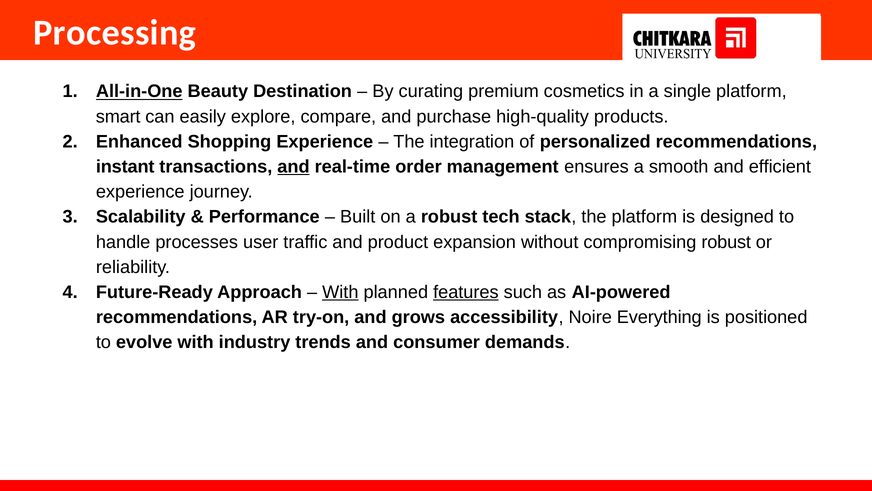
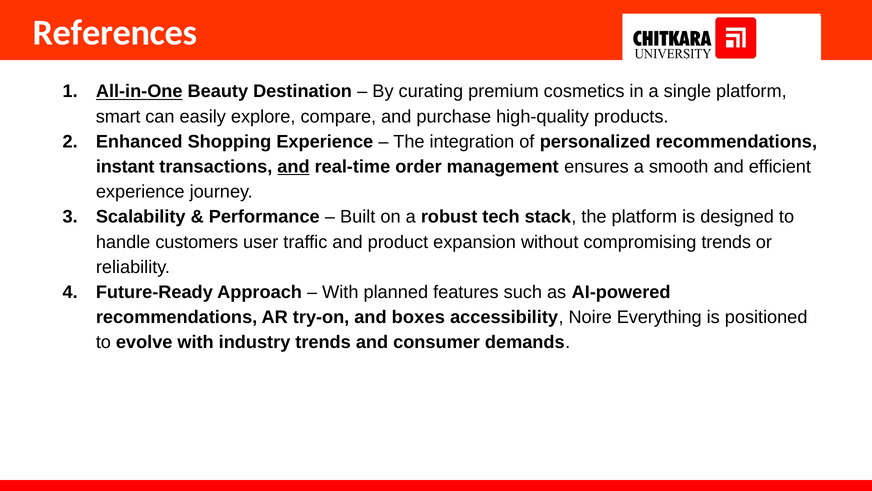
Processing: Processing -> References
processes: processes -> customers
compromising robust: robust -> trends
With at (340, 292) underline: present -> none
features underline: present -> none
grows: grows -> boxes
